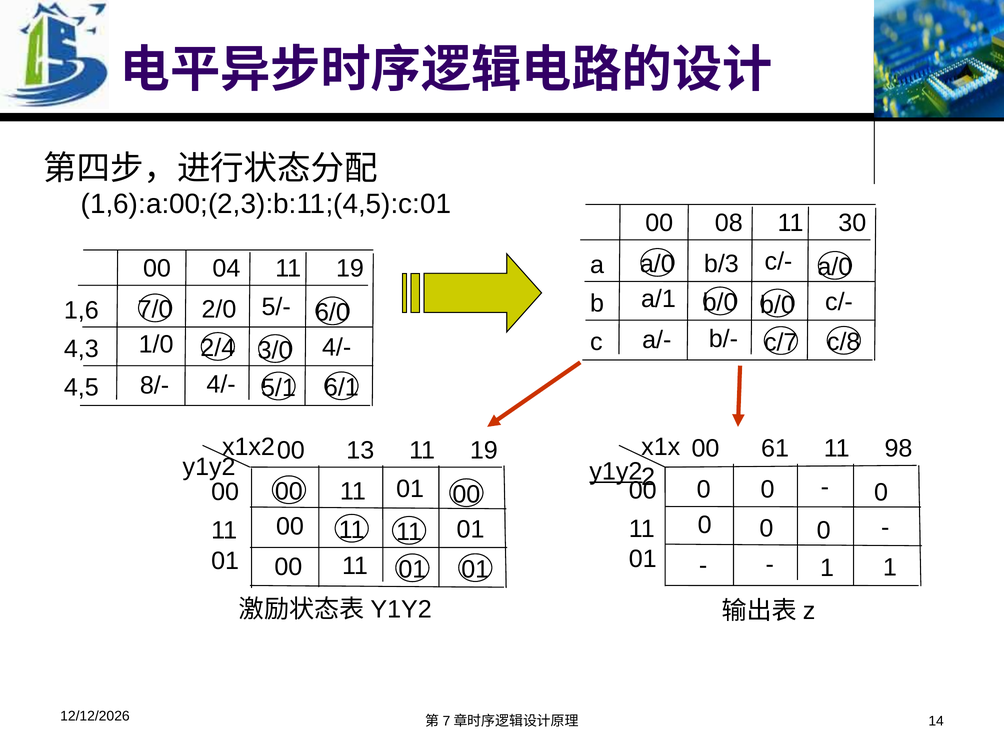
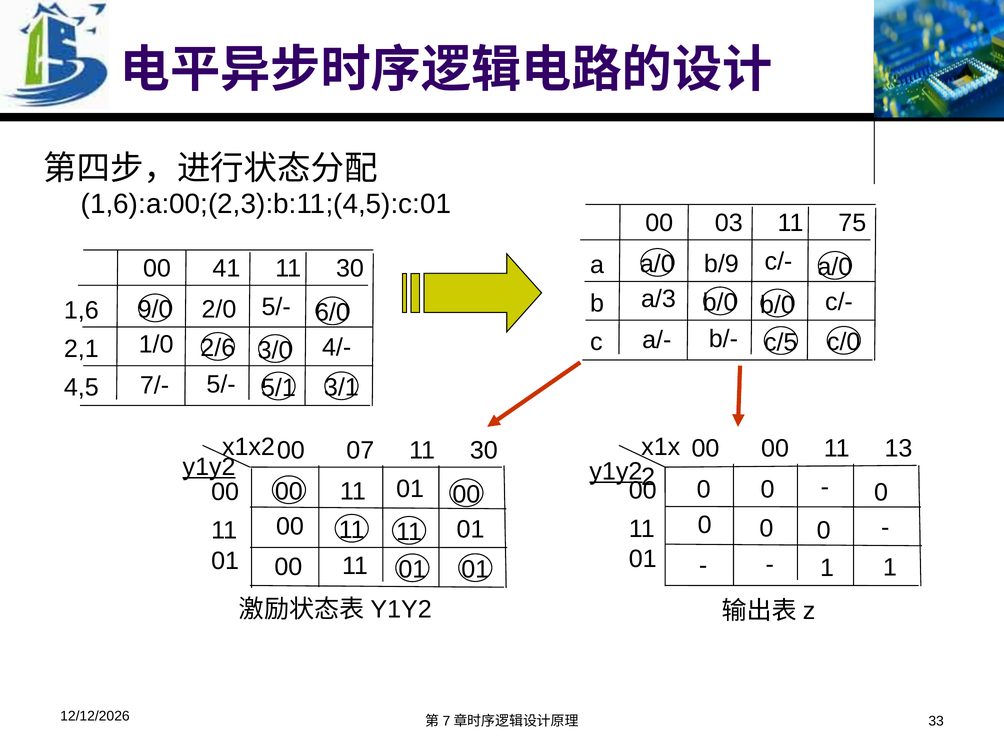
08: 08 -> 03
30: 30 -> 75
b/3: b/3 -> b/9
04: 04 -> 41
19 at (350, 269): 19 -> 30
a/1: a/1 -> a/3
7/0: 7/0 -> 9/0
c/8: c/8 -> c/0
c/7: c/7 -> c/5
2/4: 2/4 -> 2/6
4,3: 4,3 -> 2,1
4/- at (221, 384): 4/- -> 5/-
8/-: 8/- -> 7/-
6/1: 6/1 -> 3/1
61 at (775, 449): 61 -> 00
98: 98 -> 13
13: 13 -> 07
19 at (484, 450): 19 -> 30
y1y2 at (209, 467) underline: none -> present
14: 14 -> 33
